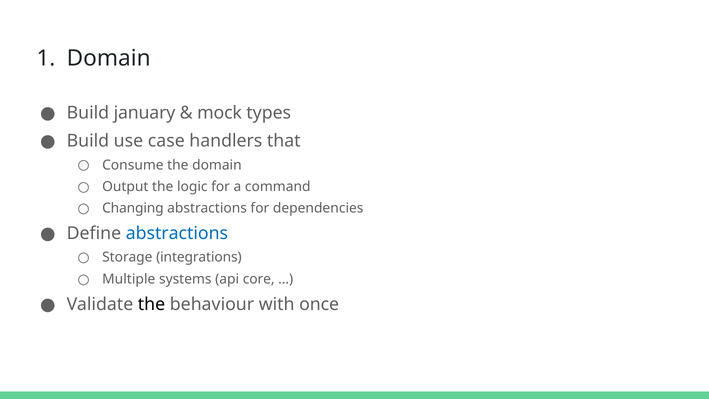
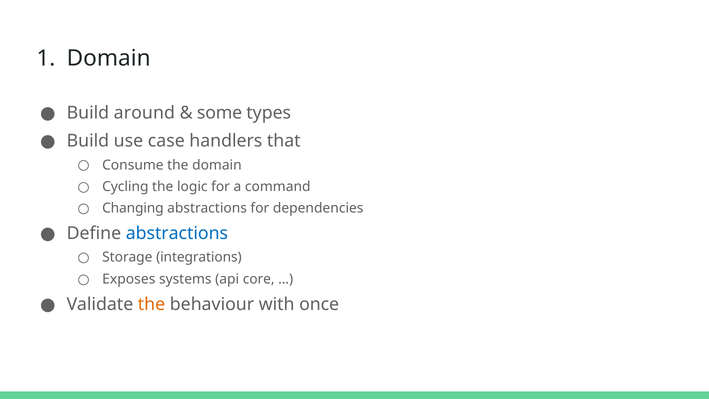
january: january -> around
mock: mock -> some
Output: Output -> Cycling
Multiple: Multiple -> Exposes
the at (152, 304) colour: black -> orange
